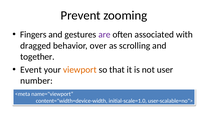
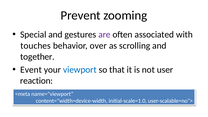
Fingers: Fingers -> Special
dragged: dragged -> touches
viewport colour: orange -> blue
number: number -> reaction
